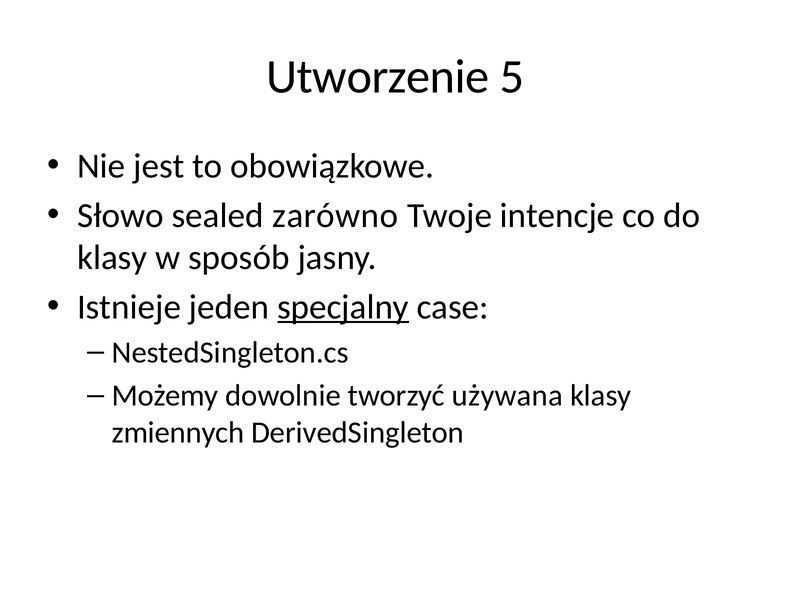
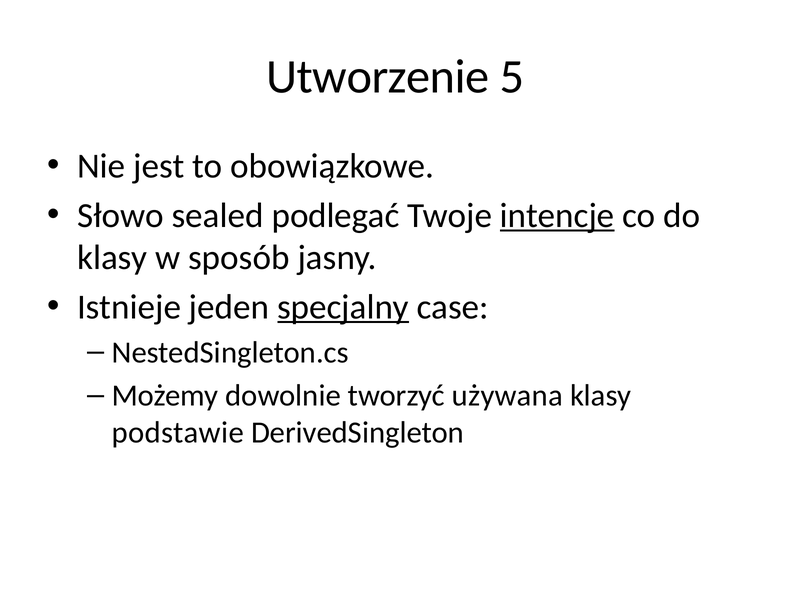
zarówno: zarówno -> podlegać
intencje underline: none -> present
zmiennych: zmiennych -> podstawie
